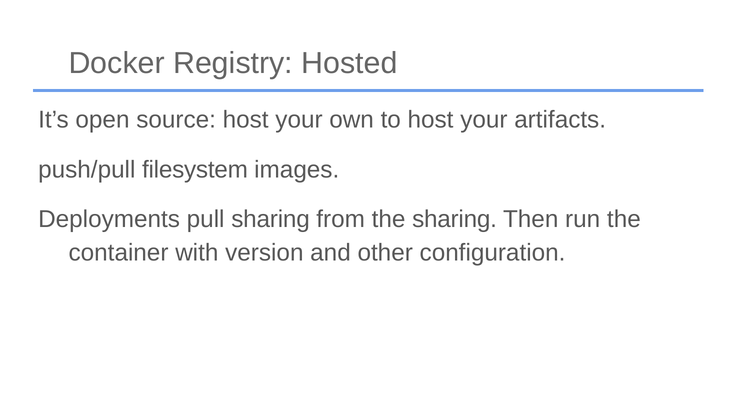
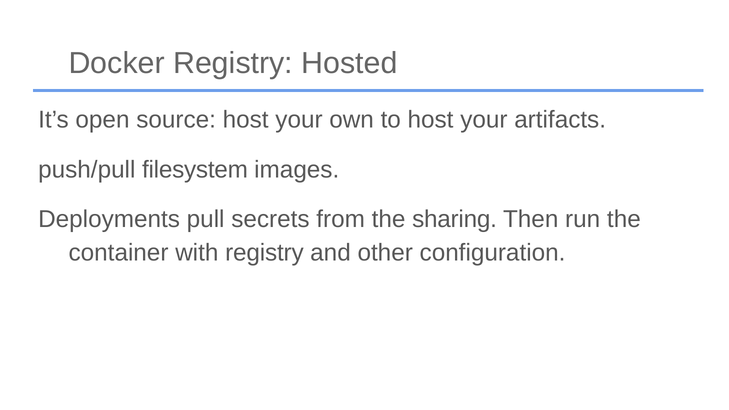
pull sharing: sharing -> secrets
with version: version -> registry
